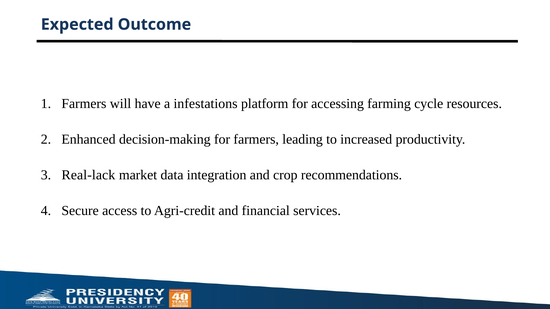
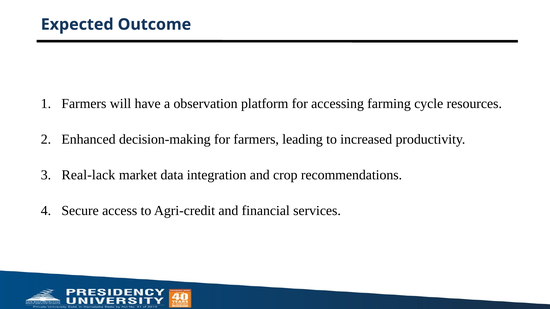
infestations: infestations -> observation
